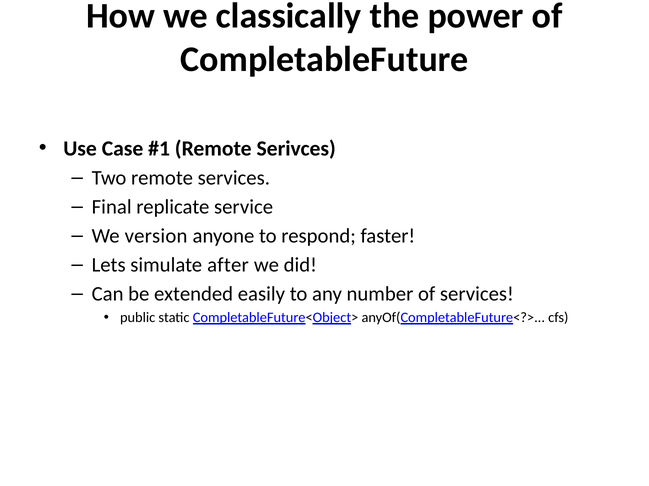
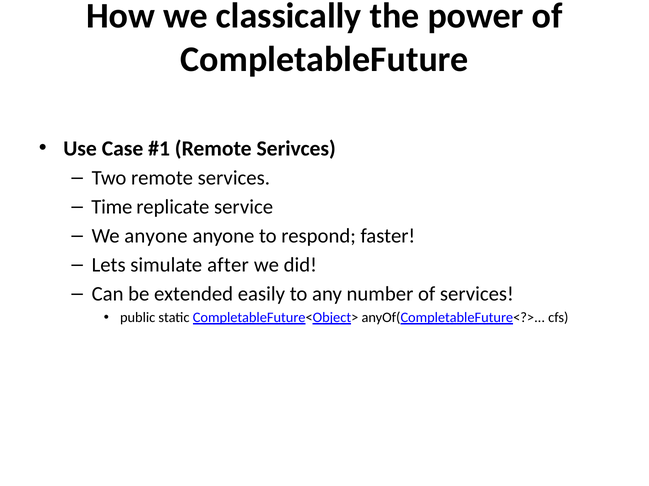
Final: Final -> Time
We version: version -> anyone
